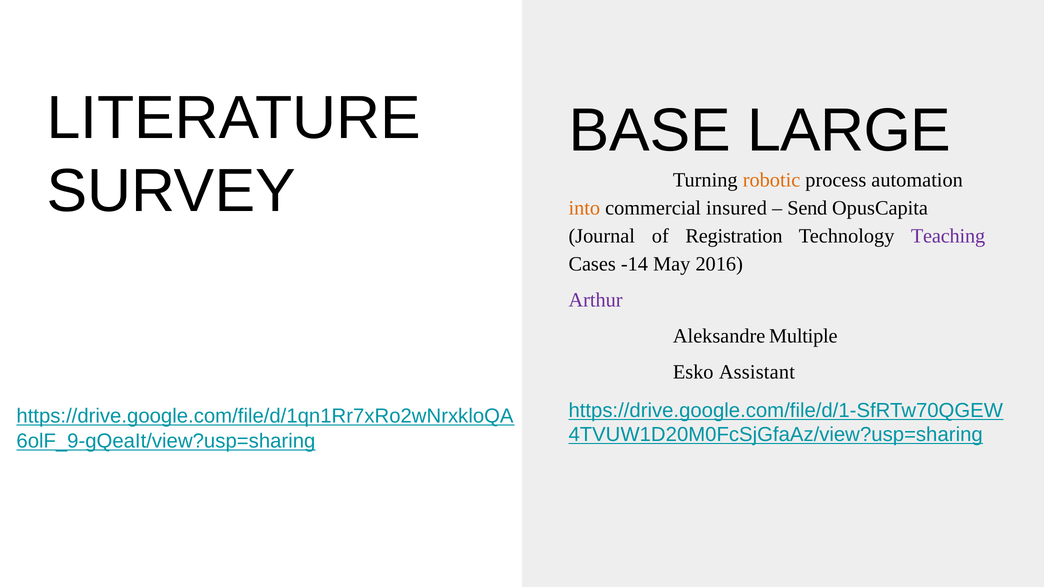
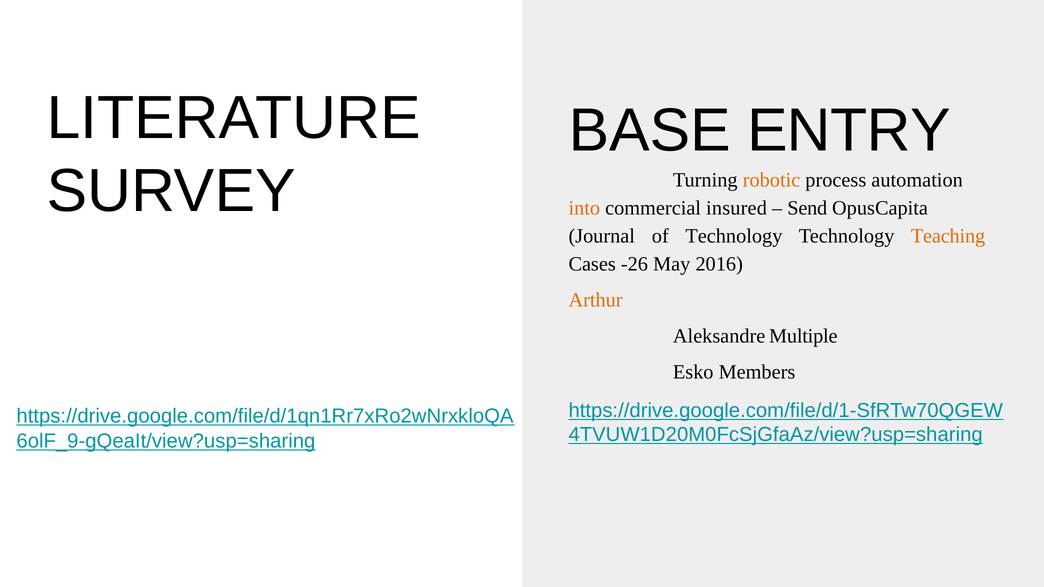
LARGE: LARGE -> ENTRY
of Registration: Registration -> Technology
Teaching colour: purple -> orange
-14: -14 -> -26
Arthur colour: purple -> orange
Assistant: Assistant -> Members
